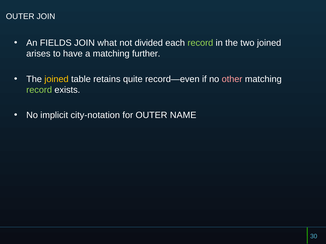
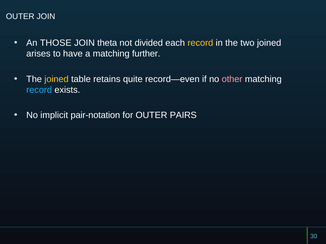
FIELDS: FIELDS -> THOSE
what: what -> theta
record at (200, 43) colour: light green -> yellow
record at (39, 90) colour: light green -> light blue
city-notation: city-notation -> pair-notation
NAME: NAME -> PAIRS
